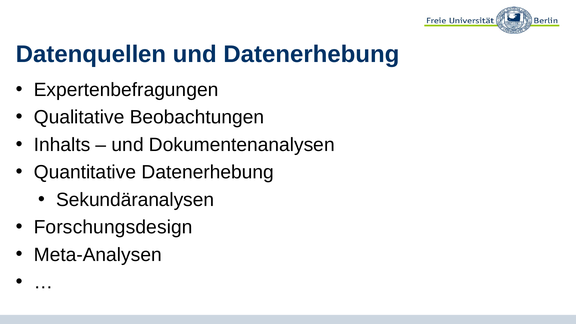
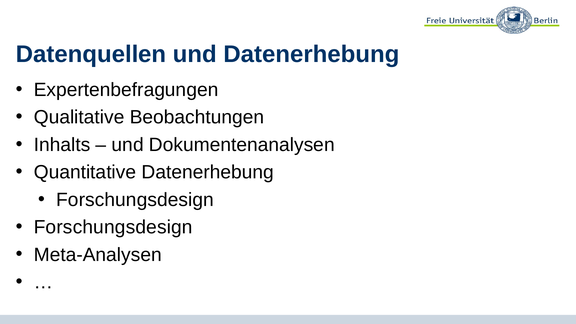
Sekundäranalysen at (135, 200): Sekundäranalysen -> Forschungsdesign
